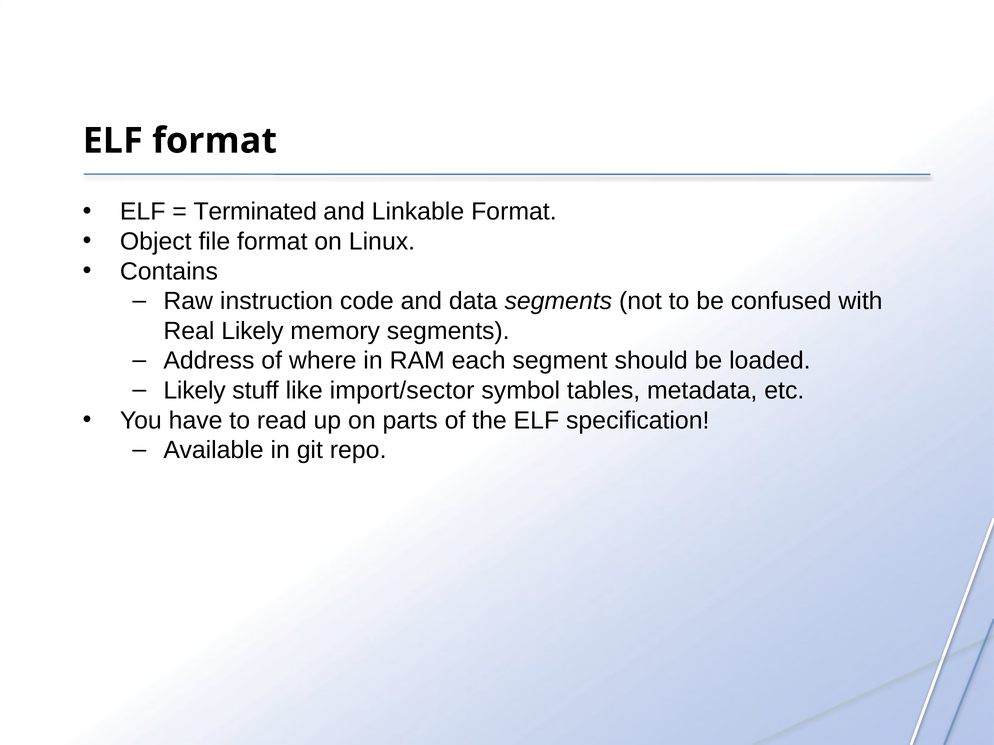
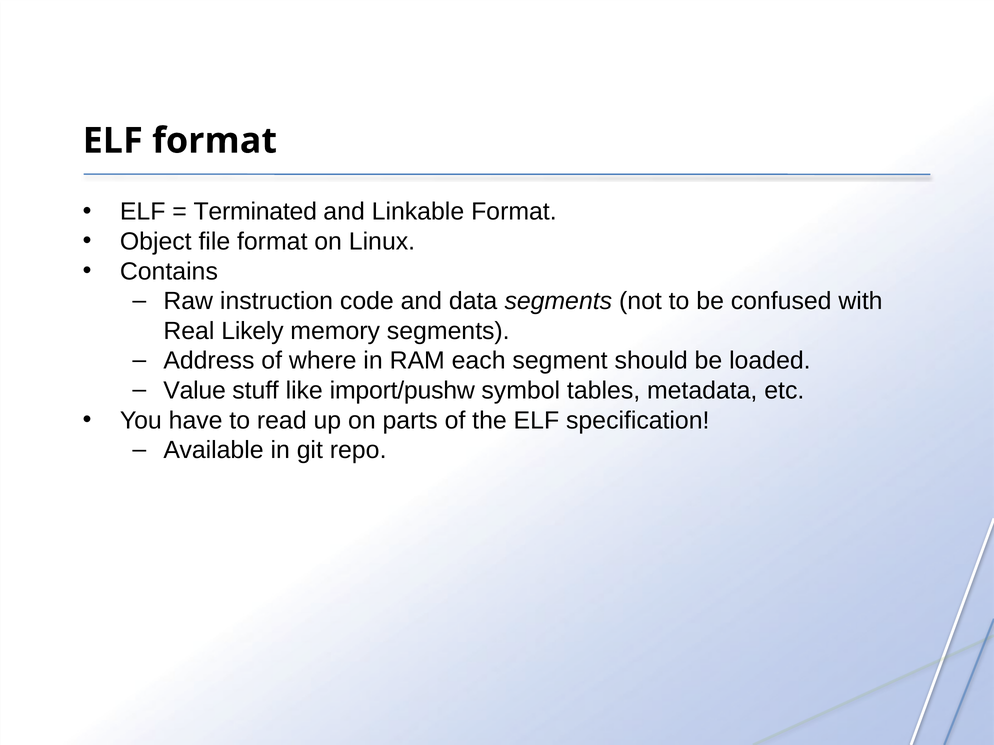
Likely at (195, 391): Likely -> Value
import/sector: import/sector -> import/pushw
